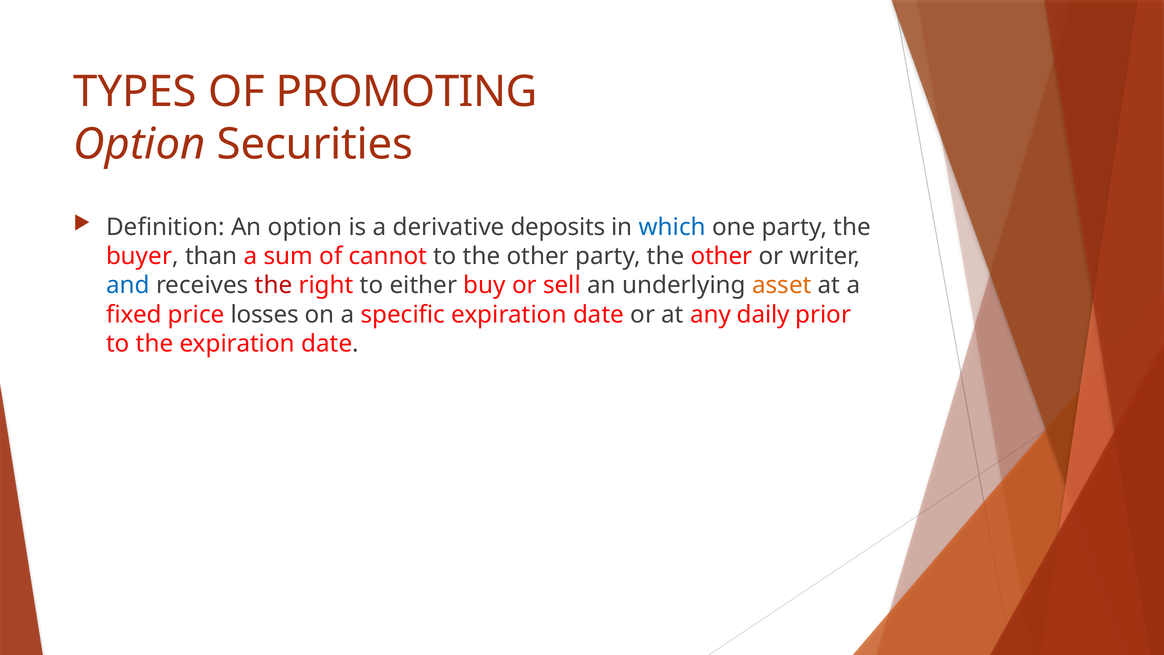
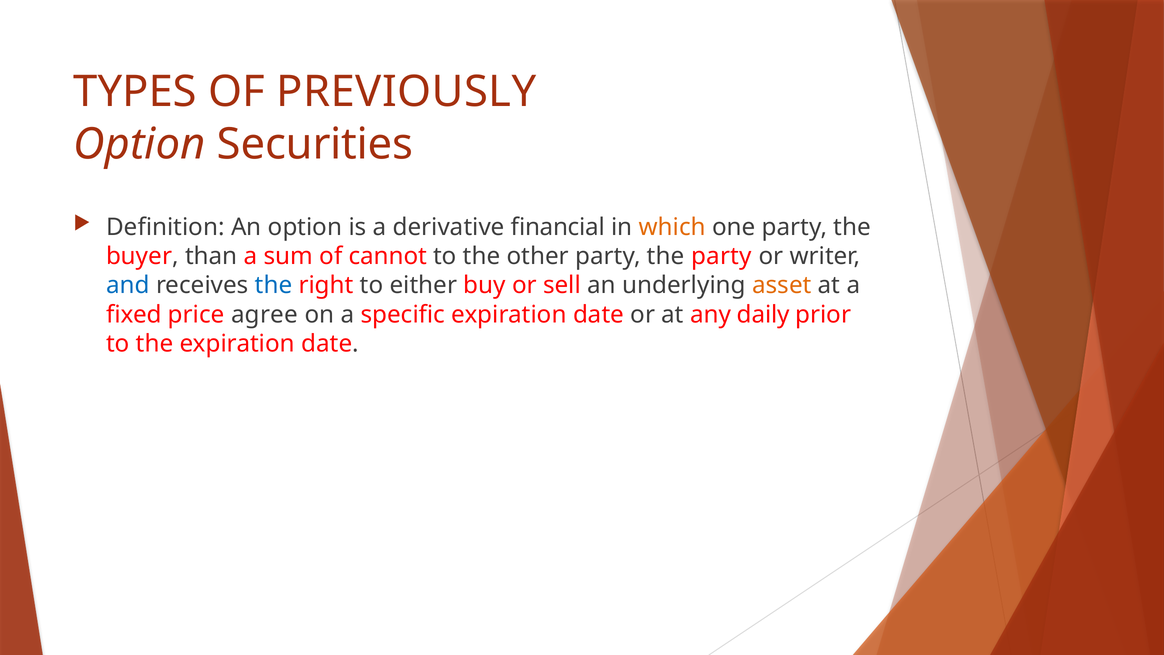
PROMOTING: PROMOTING -> PREVIOUSLY
deposits: deposits -> financial
which colour: blue -> orange
party the other: other -> party
the at (274, 285) colour: red -> blue
losses: losses -> agree
